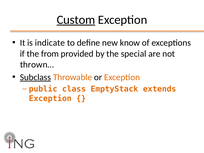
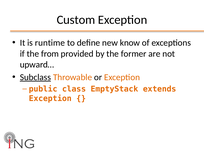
Custom underline: present -> none
indicate: indicate -> runtime
special: special -> former
thrown…: thrown… -> upward…
